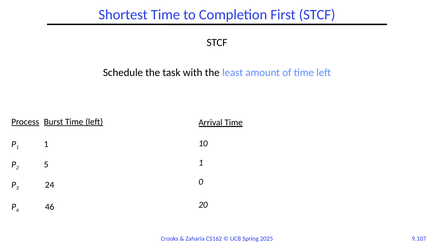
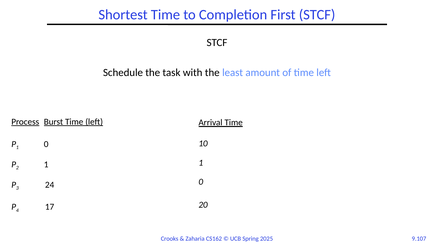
1 at (46, 144): 1 -> 0
5 at (46, 164): 5 -> 1
46: 46 -> 17
